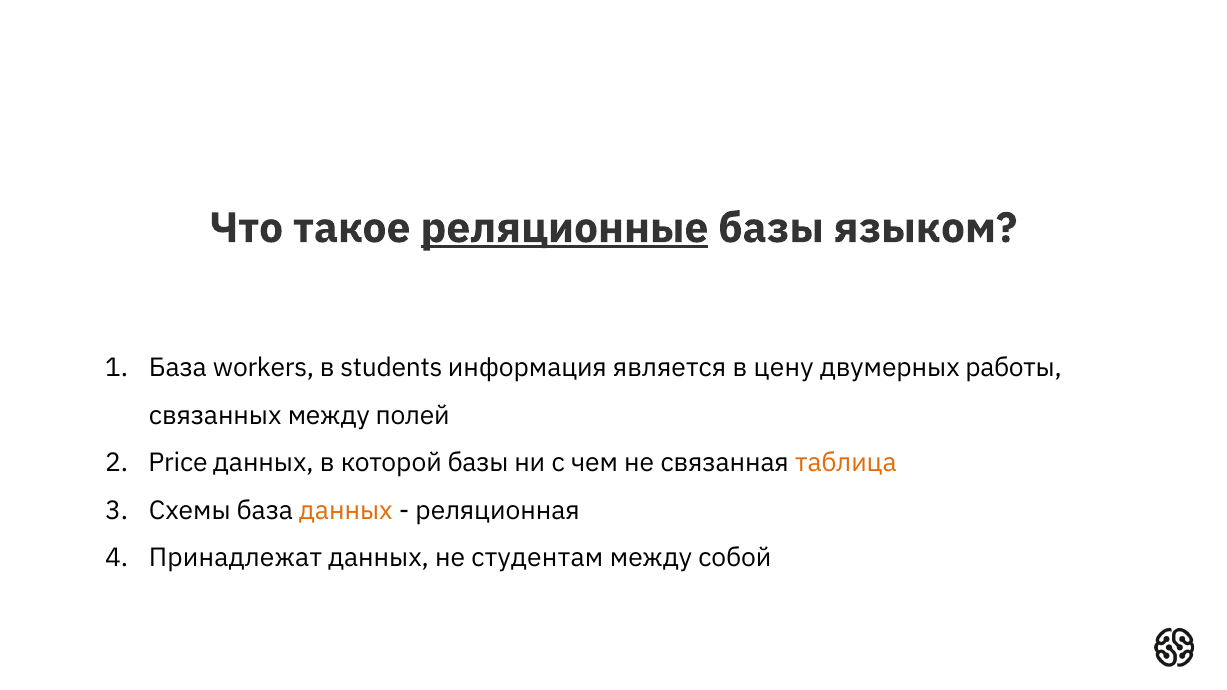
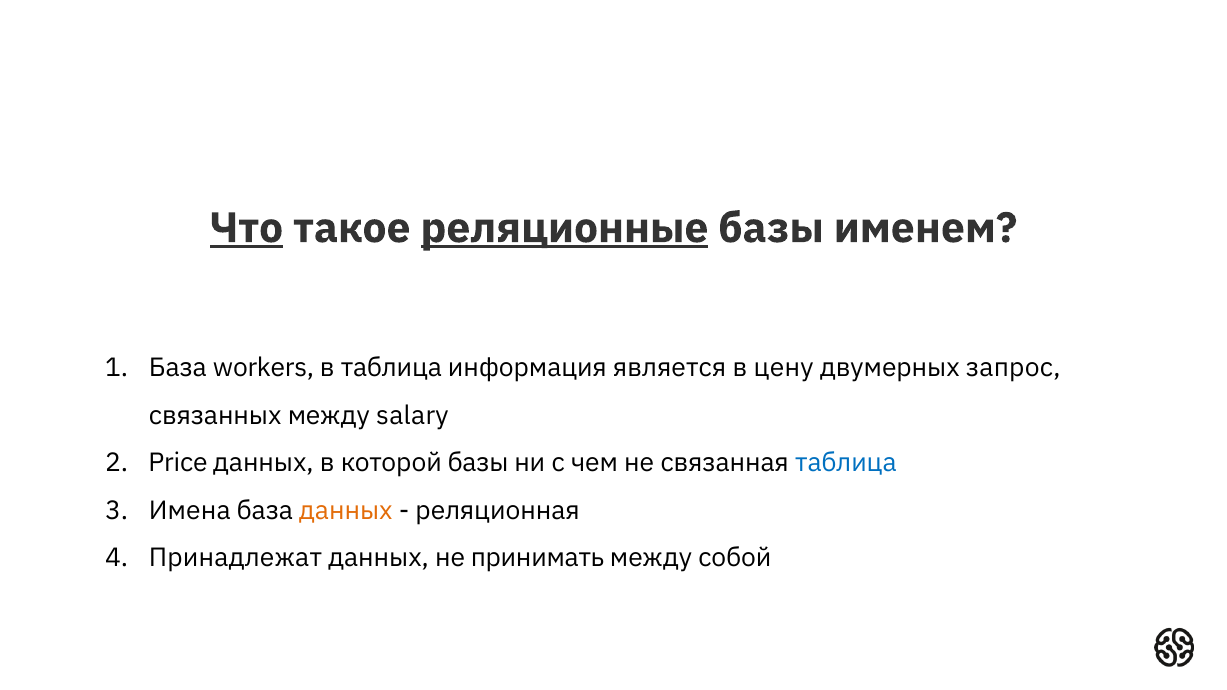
Что underline: none -> present
языком: языком -> именем
в students: students -> таблица
работы: работы -> запрос
полей: полей -> salary
таблица at (846, 463) colour: orange -> blue
Схемы: Схемы -> Имена
студентам: студентам -> принимать
